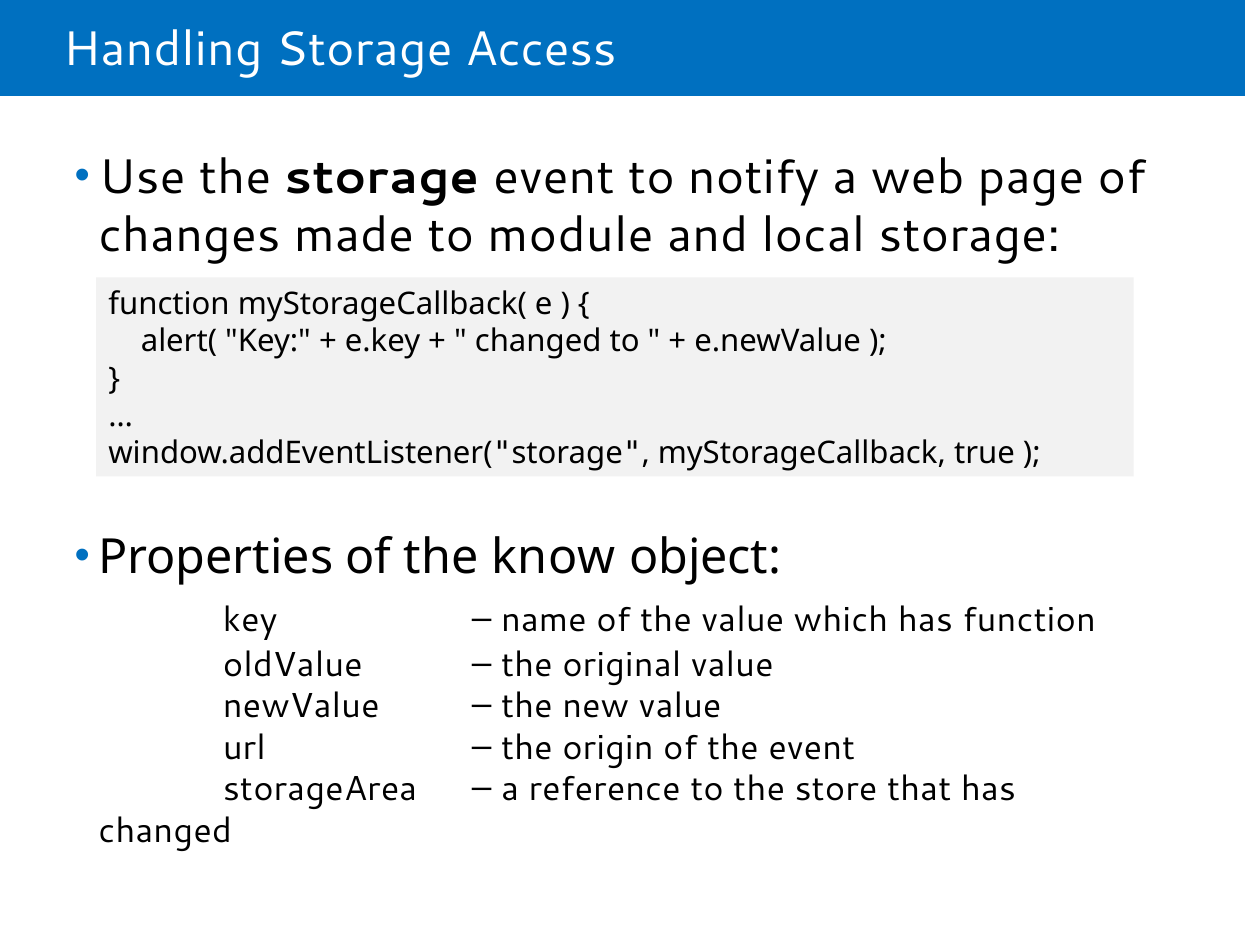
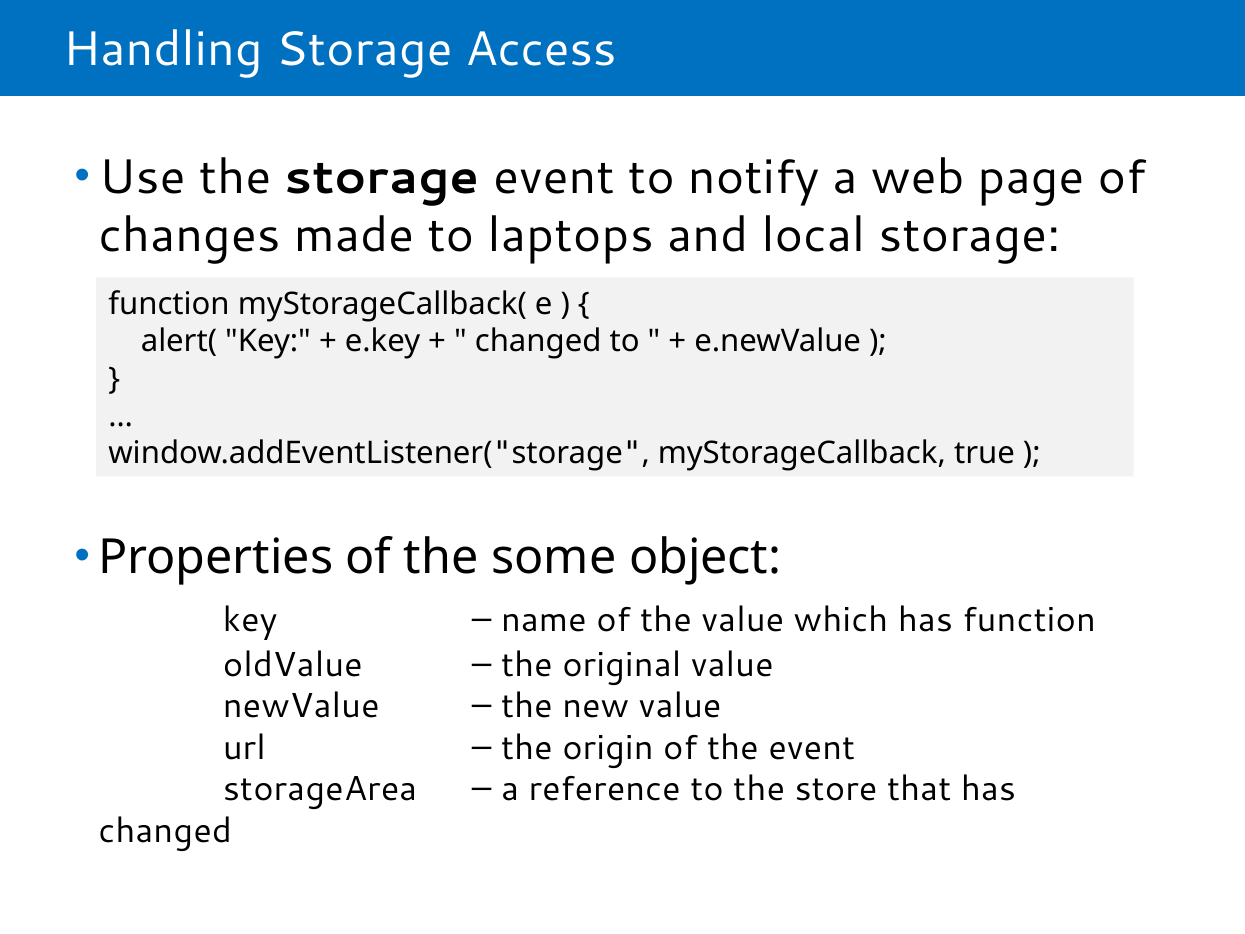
module: module -> laptops
know: know -> some
